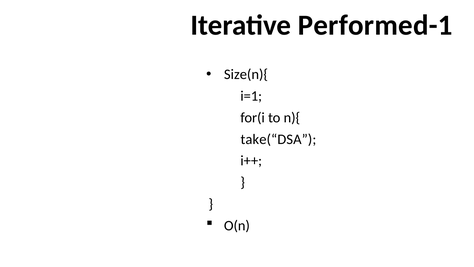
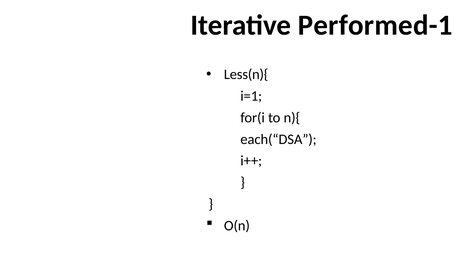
Size(n){: Size(n){ -> Less(n){
take(“DSA: take(“DSA -> each(“DSA
